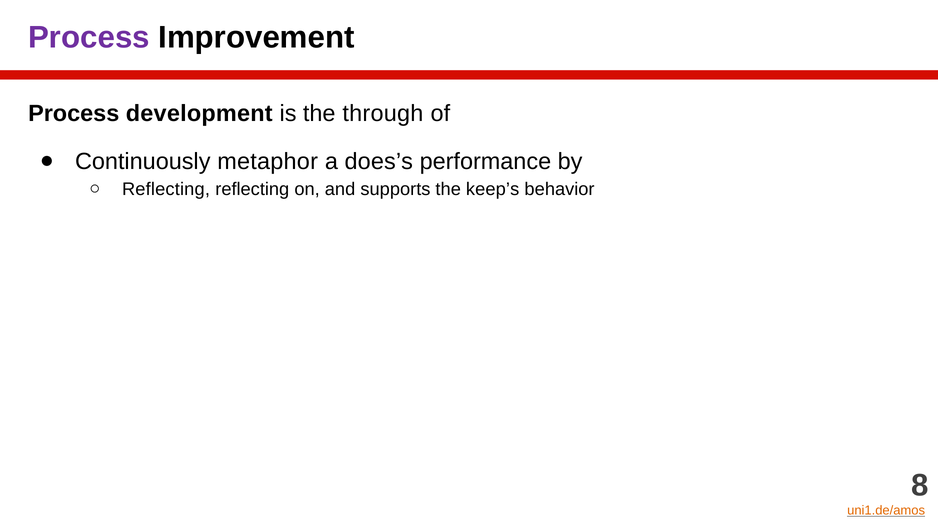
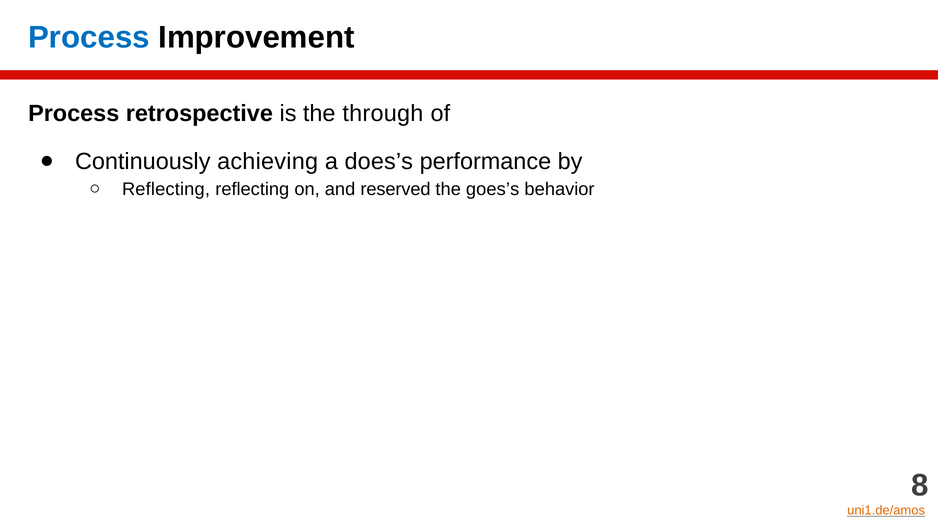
Process at (89, 37) colour: purple -> blue
development: development -> retrospective
metaphor: metaphor -> achieving
supports: supports -> reserved
keep’s: keep’s -> goes’s
